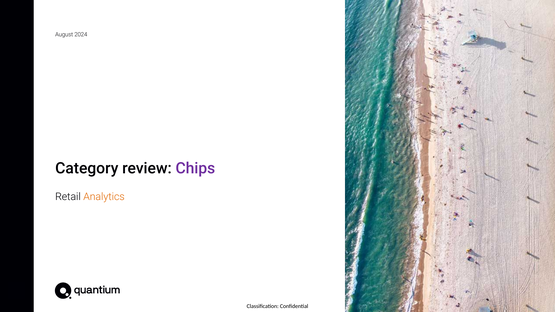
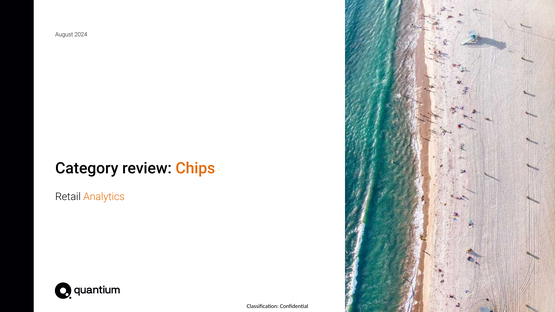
Chips colour: purple -> orange
